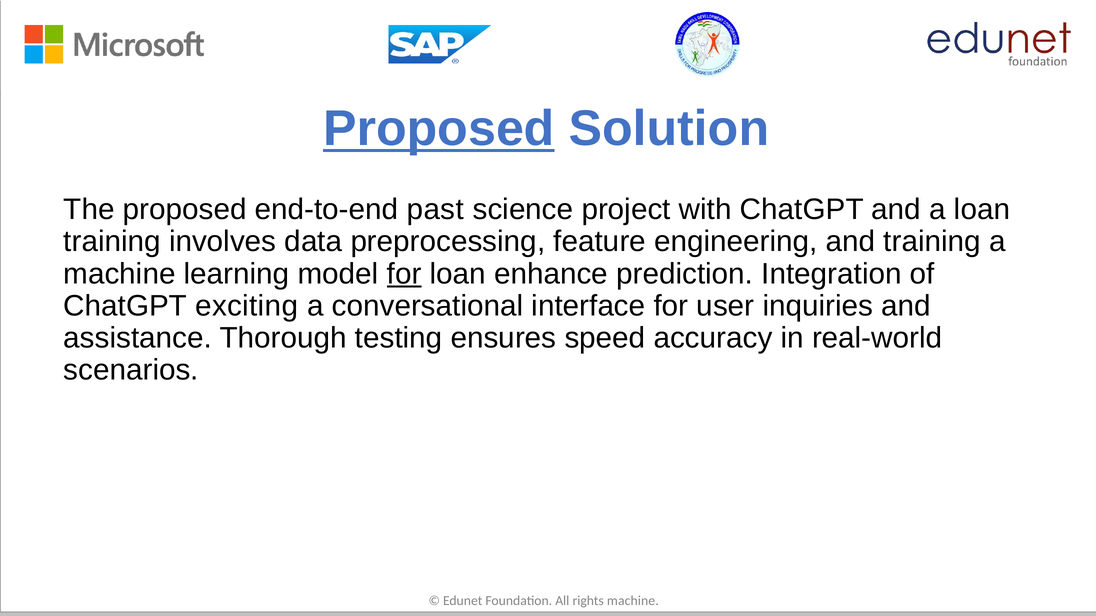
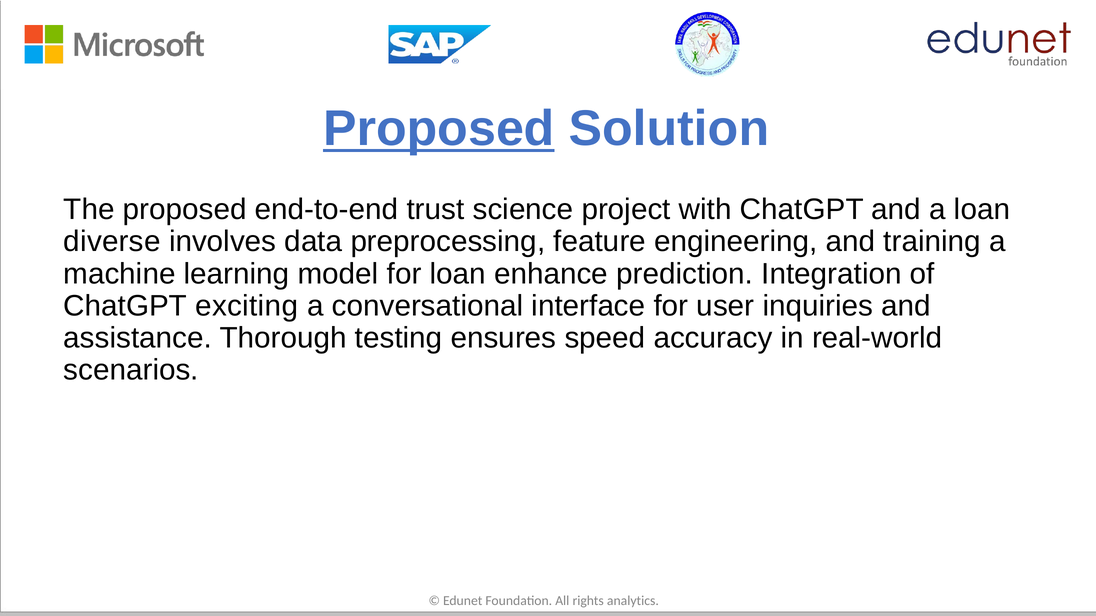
past: past -> trust
training at (112, 242): training -> diverse
for at (404, 274) underline: present -> none
rights machine: machine -> analytics
